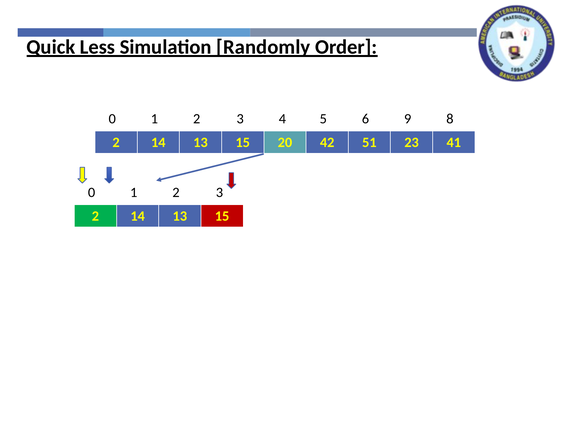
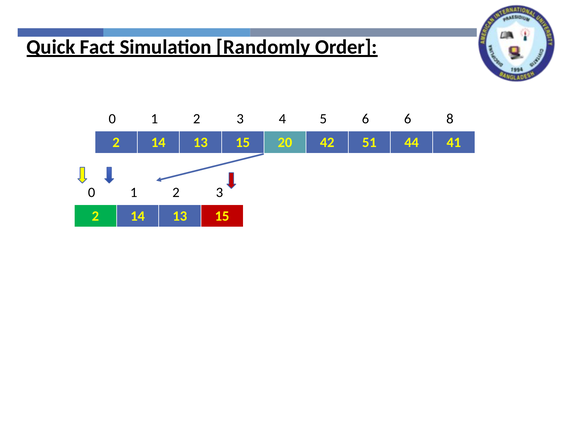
Less: Less -> Fact
6 9: 9 -> 6
23: 23 -> 44
